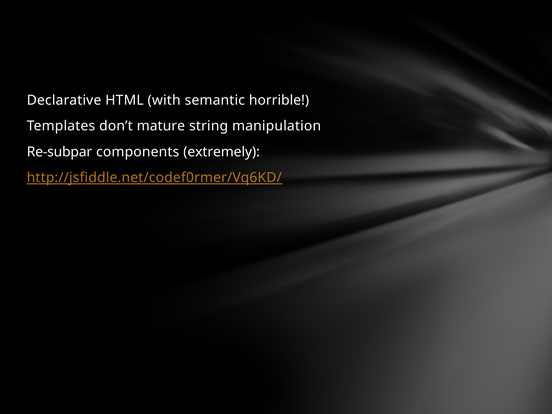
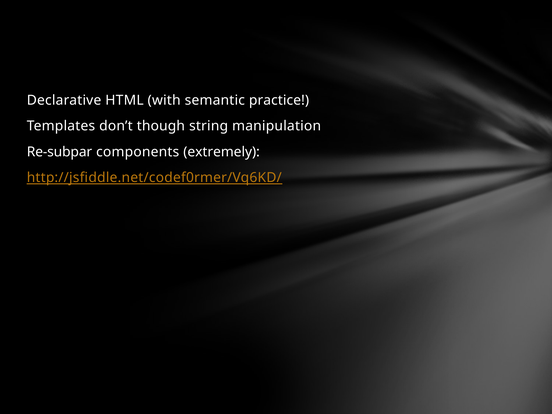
horrible: horrible -> practice
mature: mature -> though
